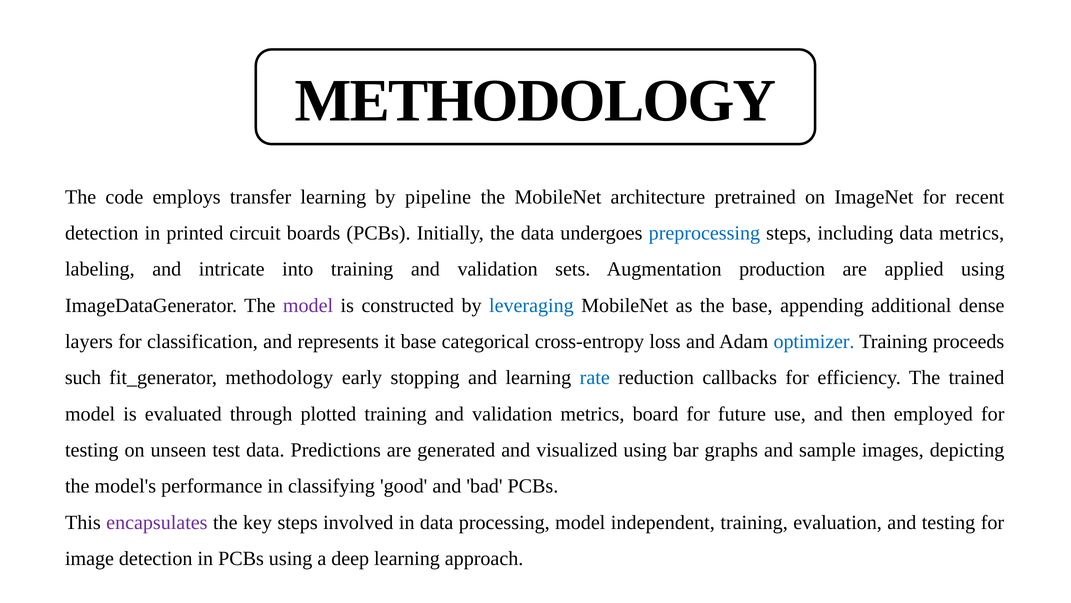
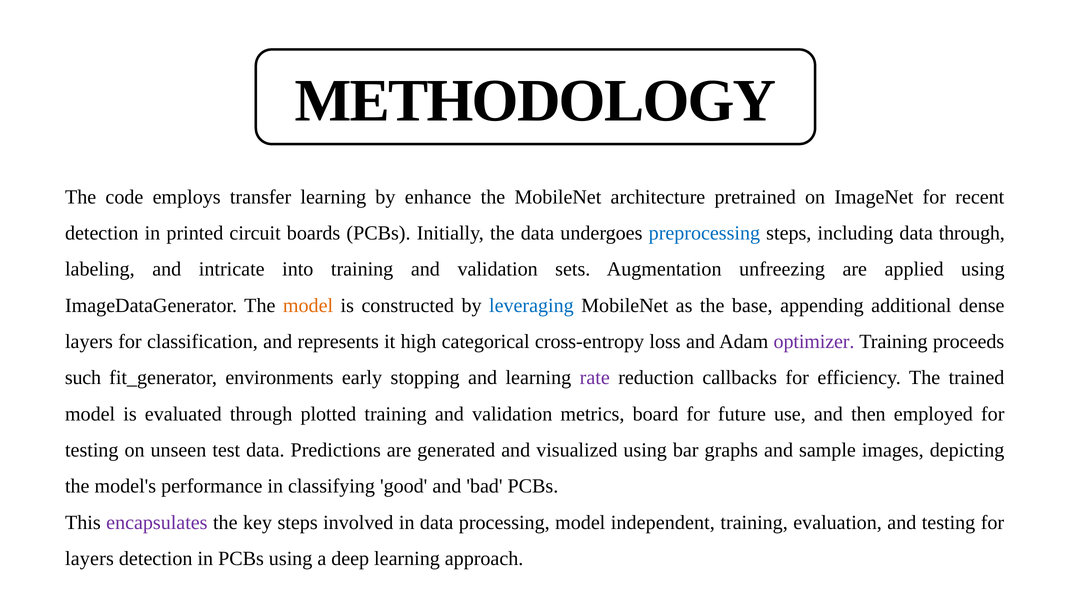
pipeline: pipeline -> enhance
data metrics: metrics -> through
production: production -> unfreezing
model at (308, 305) colour: purple -> orange
it base: base -> high
optimizer colour: blue -> purple
fit_generator methodology: methodology -> environments
rate colour: blue -> purple
image at (90, 558): image -> layers
